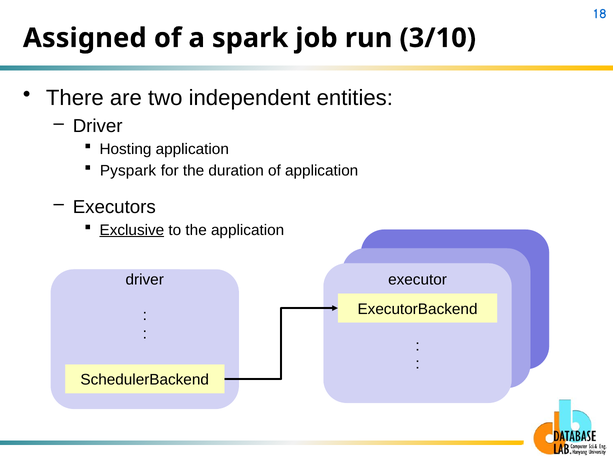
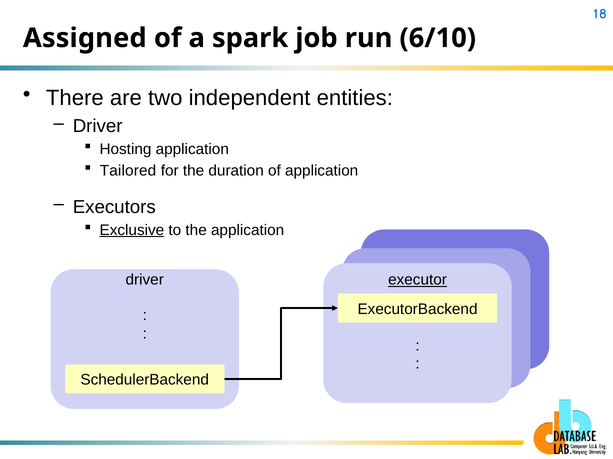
3/10: 3/10 -> 6/10
Pyspark: Pyspark -> Tailored
executor underline: none -> present
